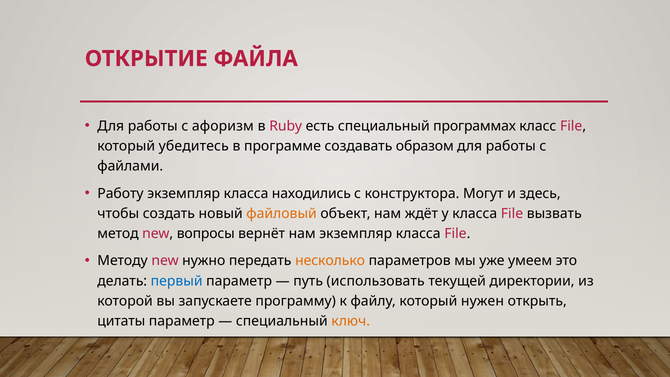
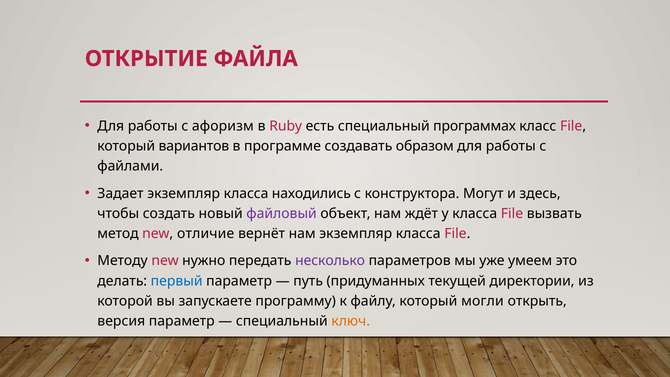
убедитесь: убедитесь -> вариантов
Работу: Работу -> Задает
файловый colour: orange -> purple
вопросы: вопросы -> отличие
несколько colour: orange -> purple
использовать: использовать -> придуманных
нужен: нужен -> могли
цитаты: цитаты -> версия
